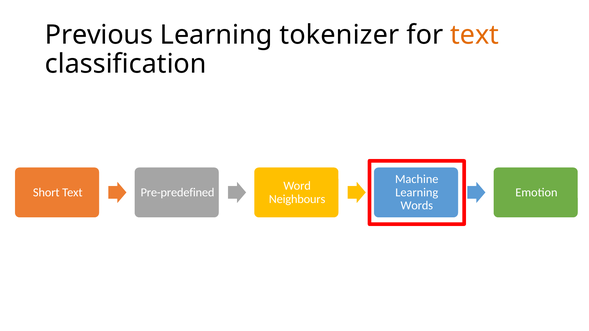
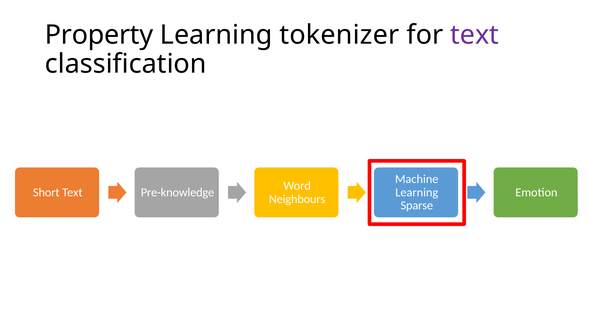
Previous: Previous -> Property
text at (475, 35) colour: orange -> purple
Pre-predefined: Pre-predefined -> Pre-knowledge
Words: Words -> Sparse
